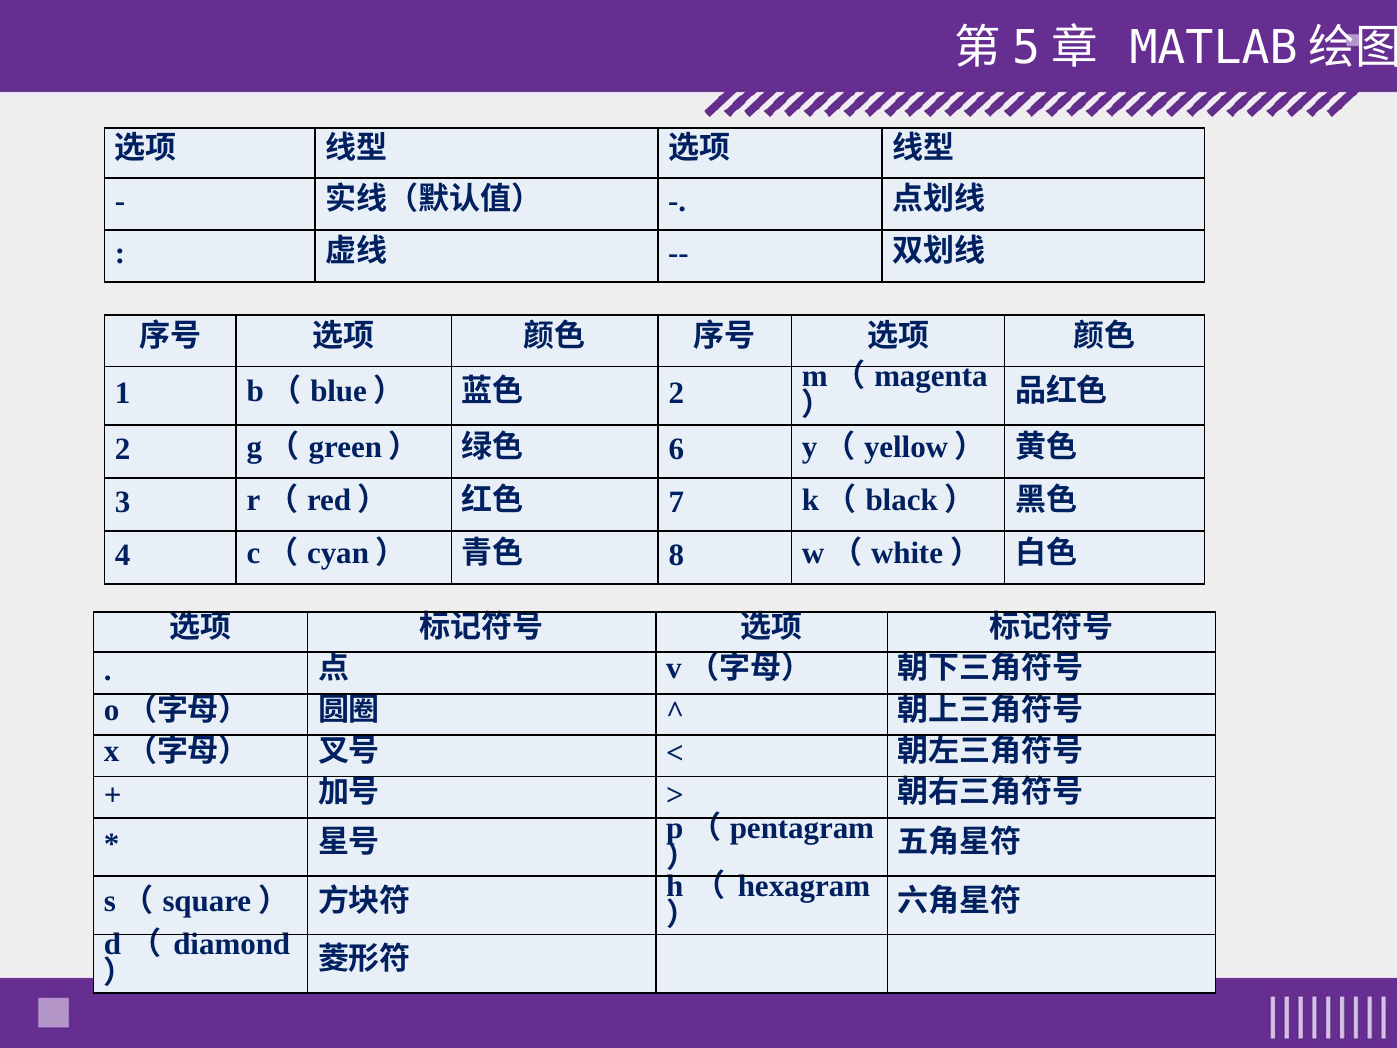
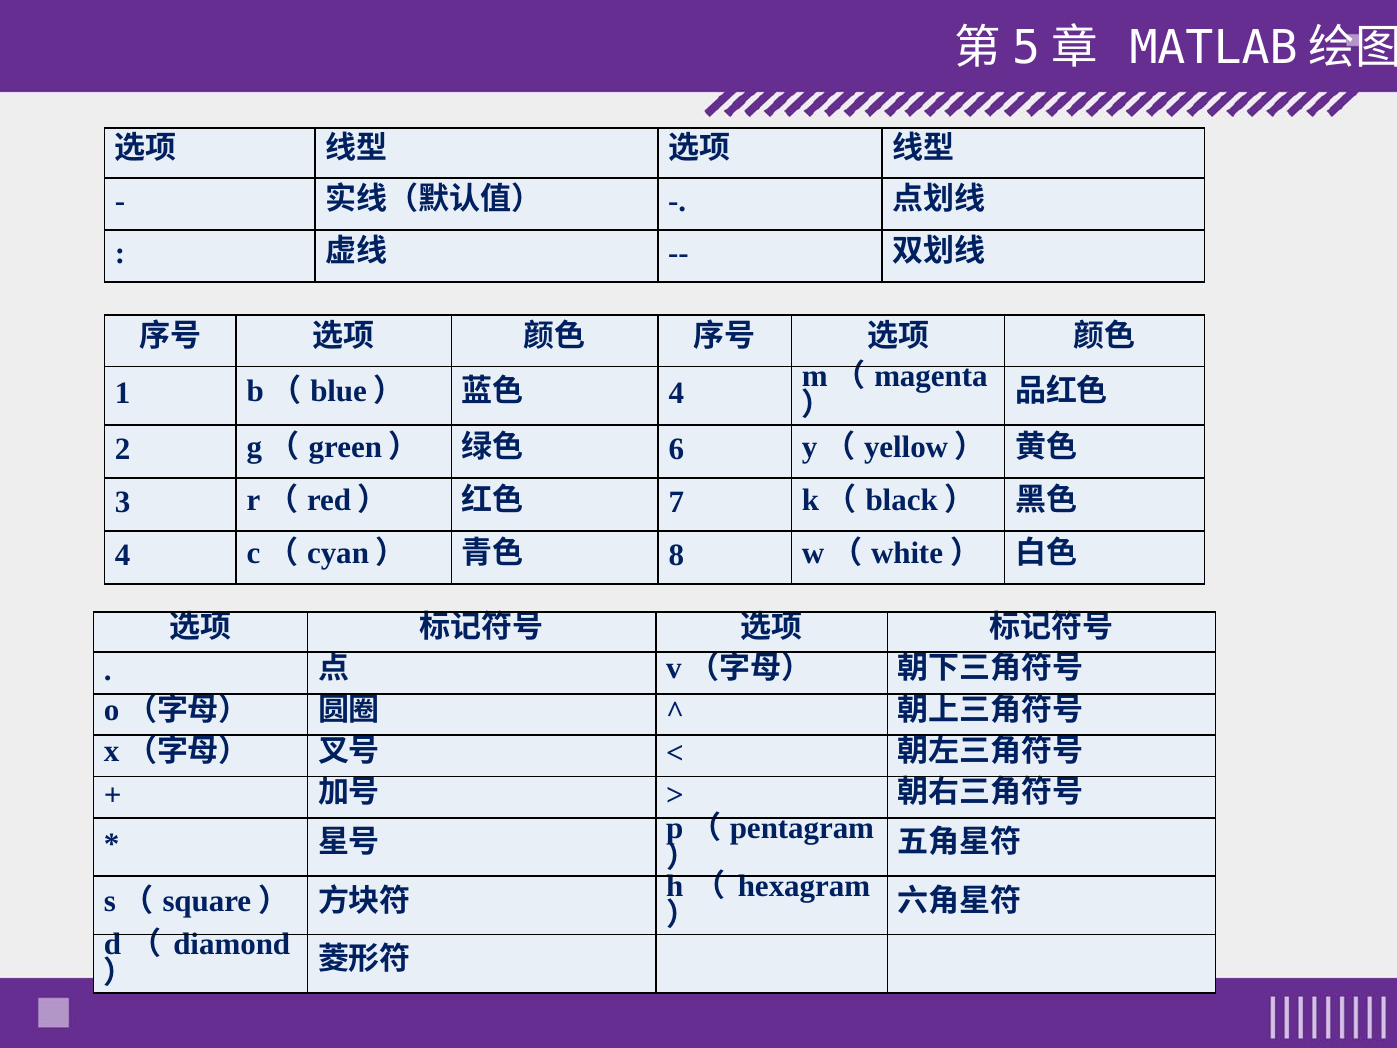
2 at (677, 393): 2 -> 4
